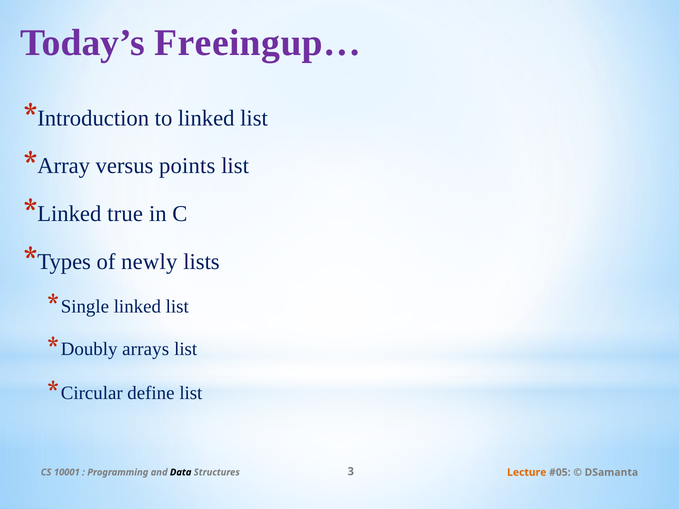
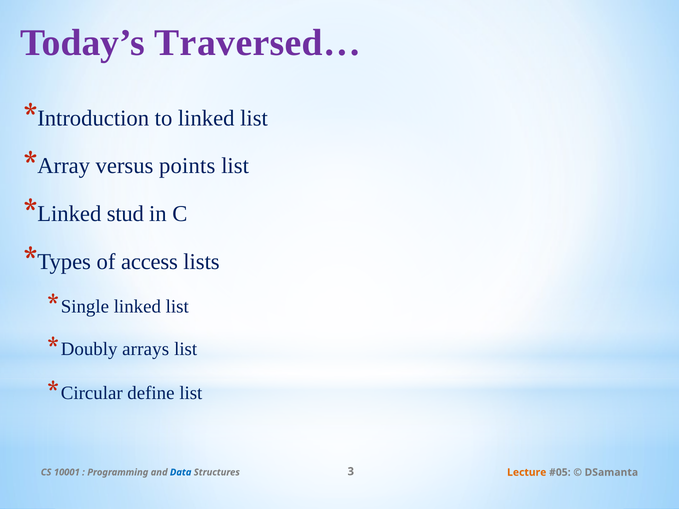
Freeingup…: Freeingup… -> Traversed…
true: true -> stud
newly: newly -> access
Data colour: black -> blue
